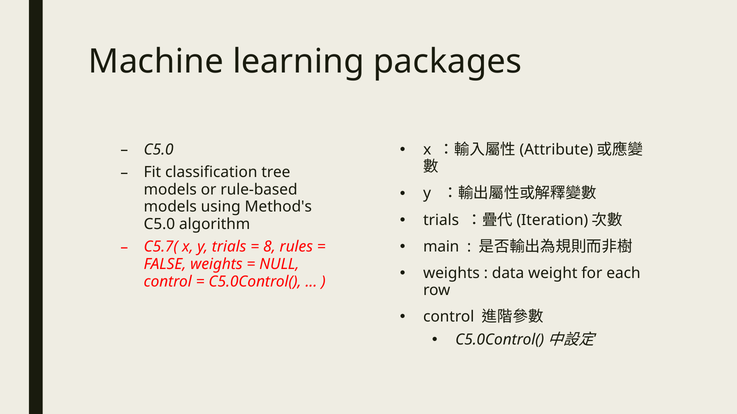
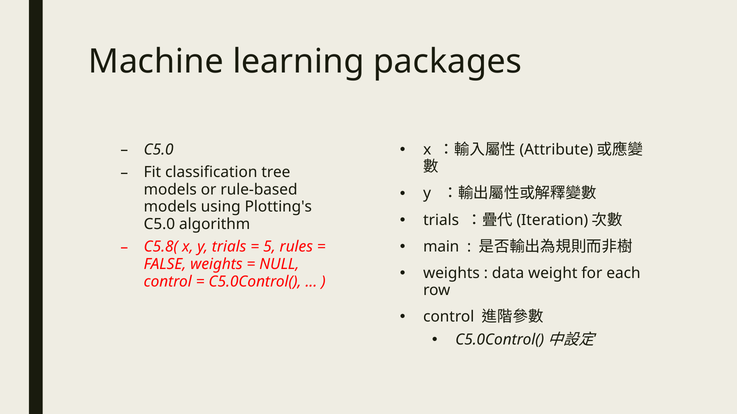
Method's: Method's -> Plotting's
C5.7(: C5.7( -> C5.8(
8: 8 -> 5
